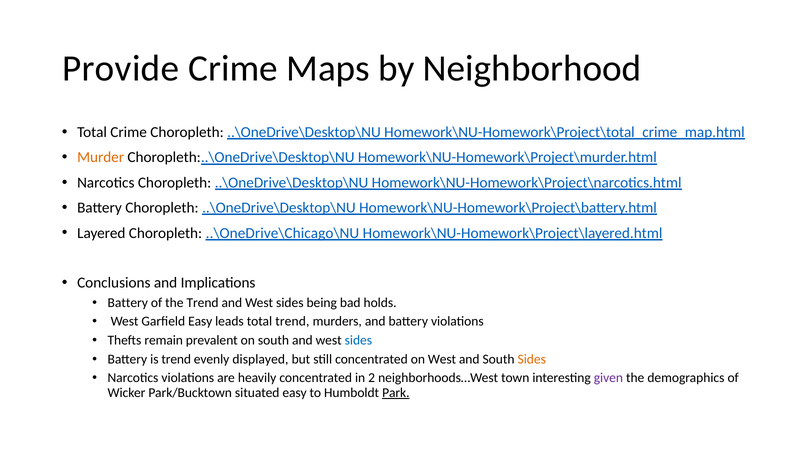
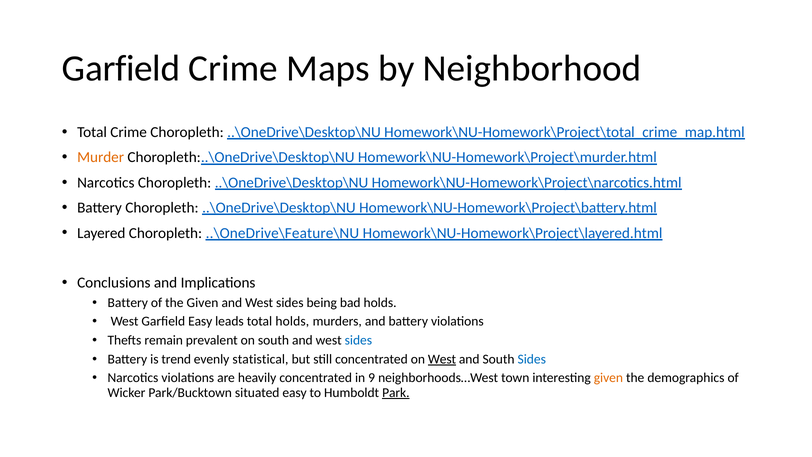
Provide at (121, 68): Provide -> Garfield
..\OneDrive\Chicago\NU: ..\OneDrive\Chicago\NU -> ..\OneDrive\Feature\NU
the Trend: Trend -> Given
total trend: trend -> holds
displayed: displayed -> statistical
West at (442, 359) underline: none -> present
Sides at (532, 359) colour: orange -> blue
2: 2 -> 9
given at (608, 378) colour: purple -> orange
